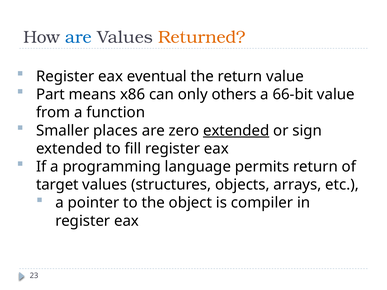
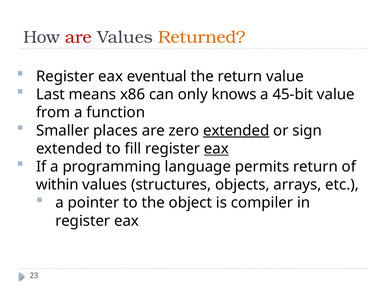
are at (78, 37) colour: blue -> red
Part: Part -> Last
others: others -> knows
66-bit: 66-bit -> 45-bit
eax at (216, 149) underline: none -> present
target: target -> within
